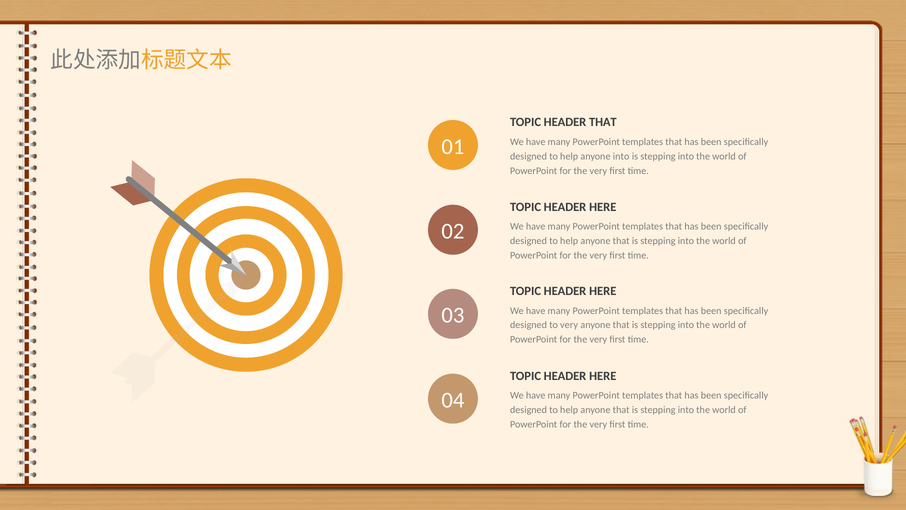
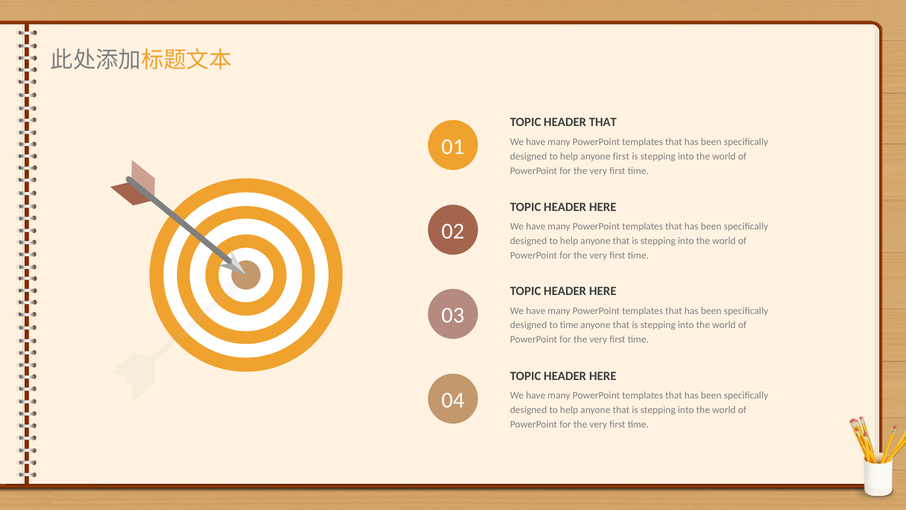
anyone into: into -> first
to very: very -> time
